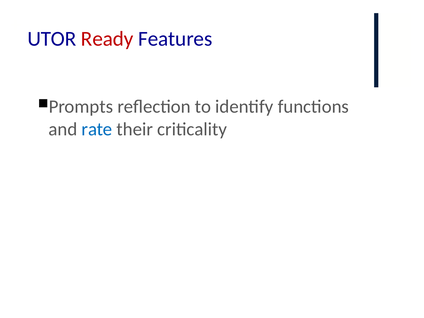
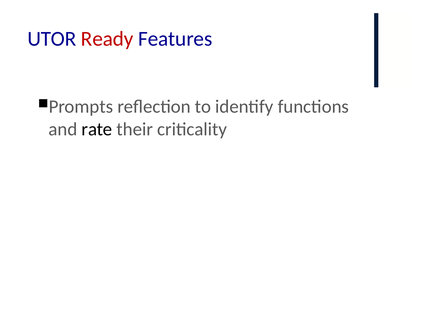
rate colour: blue -> black
